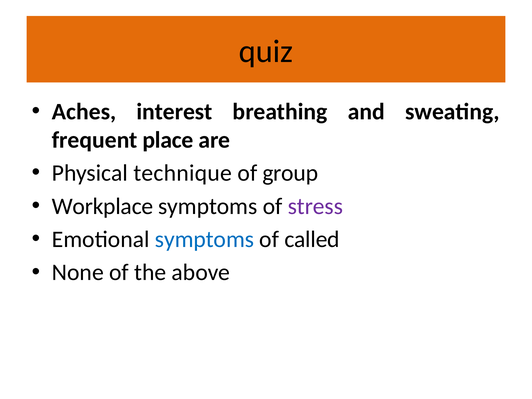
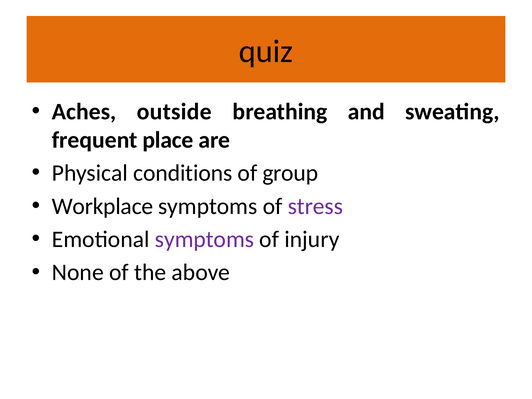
interest: interest -> outside
technique: technique -> conditions
symptoms at (204, 239) colour: blue -> purple
called: called -> injury
